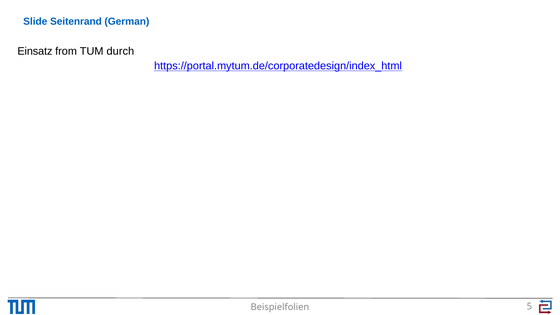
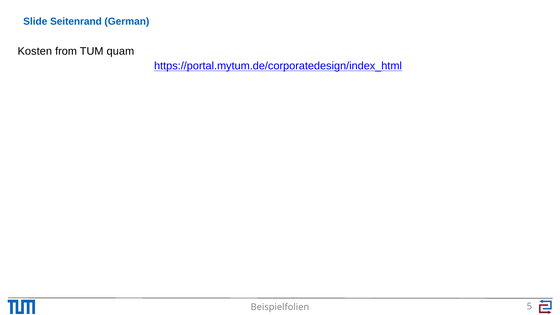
Einsatz: Einsatz -> Kosten
durch: durch -> quam
